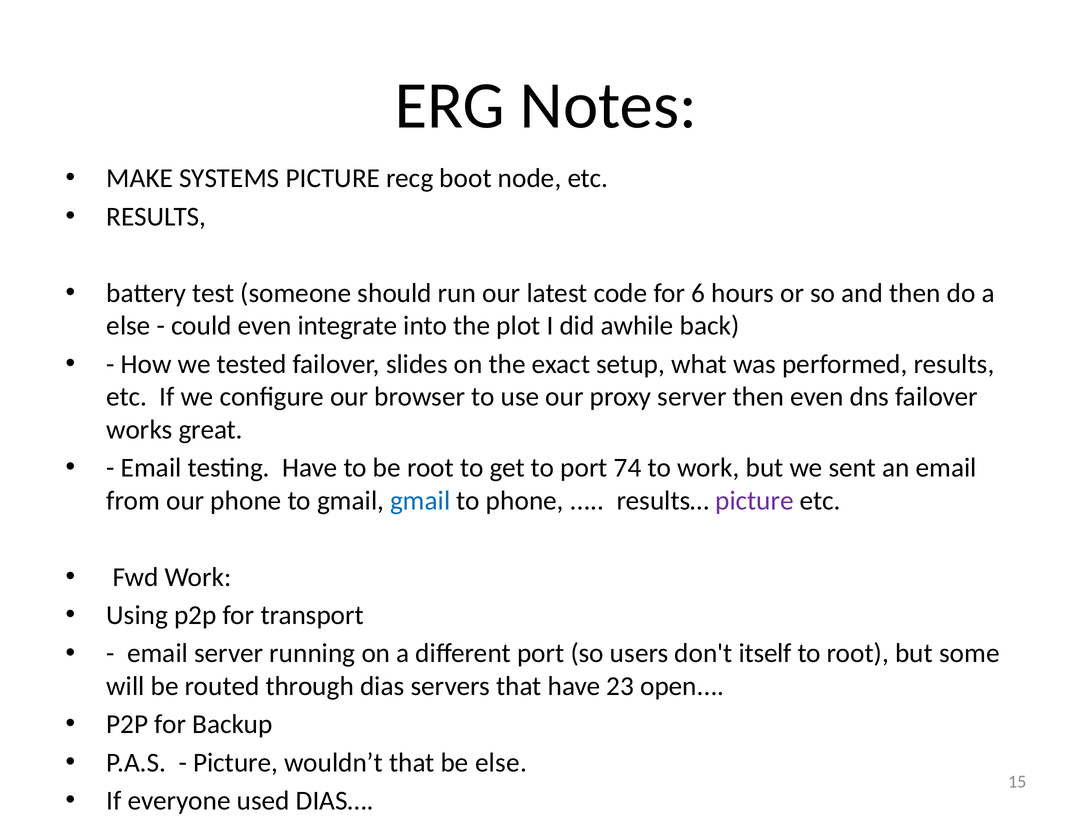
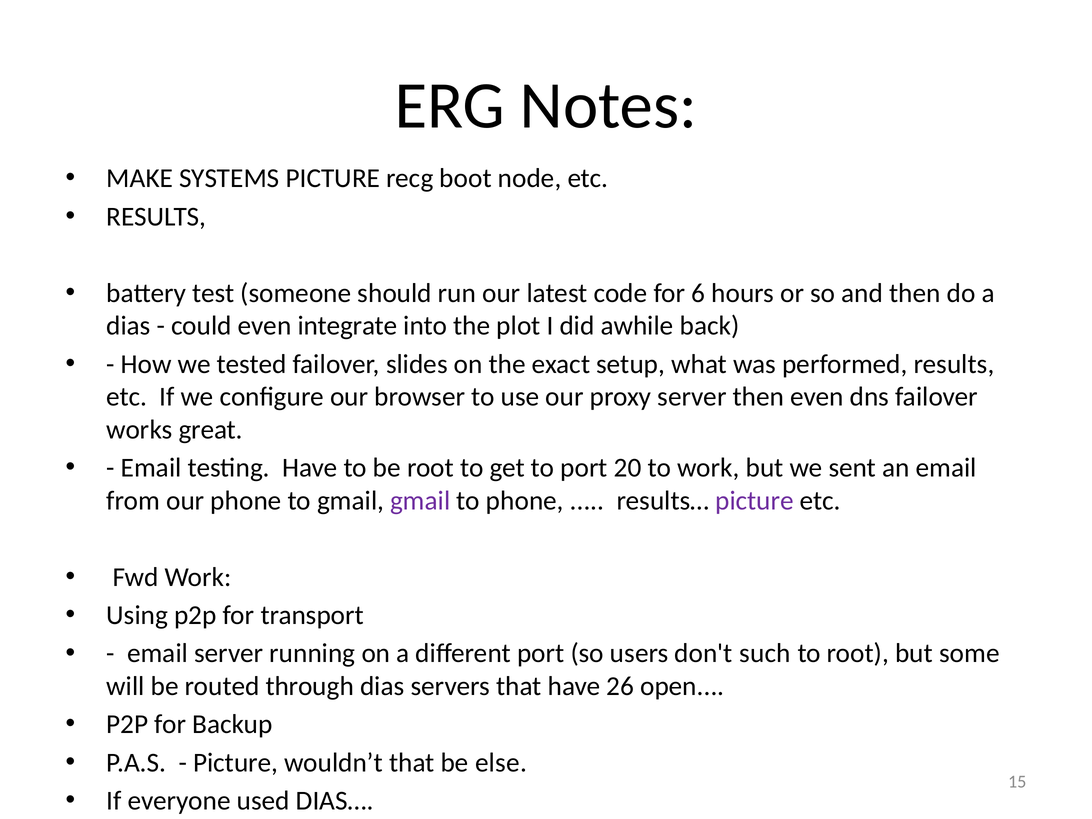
else at (129, 326): else -> dias
74: 74 -> 20
gmail at (420, 501) colour: blue -> purple
itself: itself -> such
23: 23 -> 26
